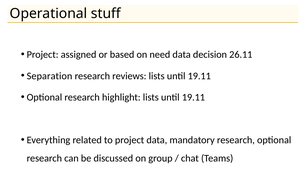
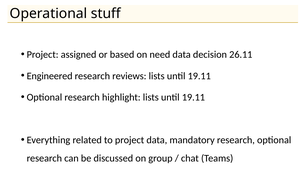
Separation: Separation -> Engineered
